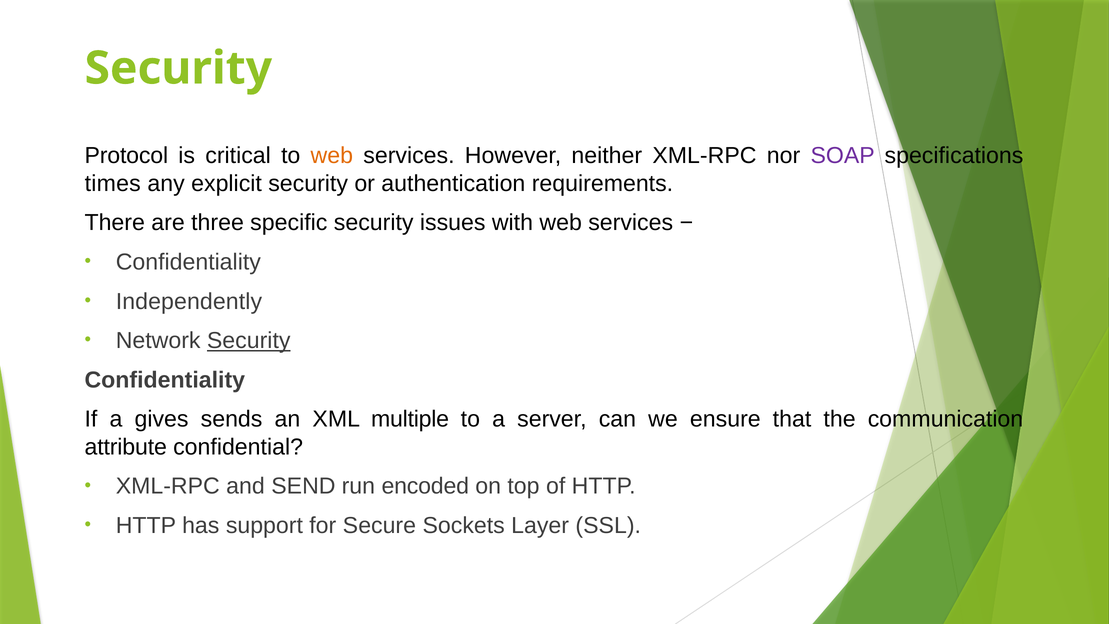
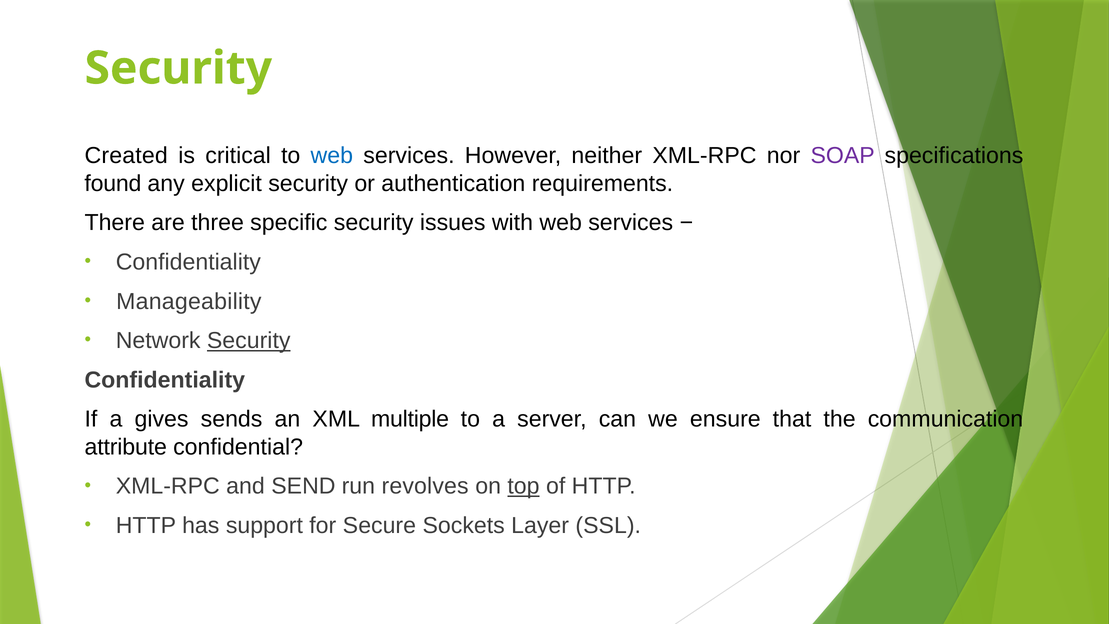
Protocol: Protocol -> Created
web at (332, 156) colour: orange -> blue
times: times -> found
Independently: Independently -> Manageability
encoded: encoded -> revolves
top underline: none -> present
